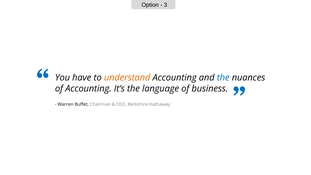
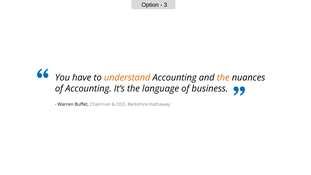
the at (223, 78) colour: blue -> orange
